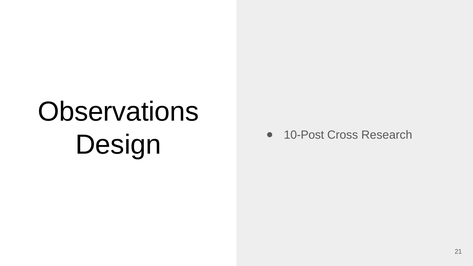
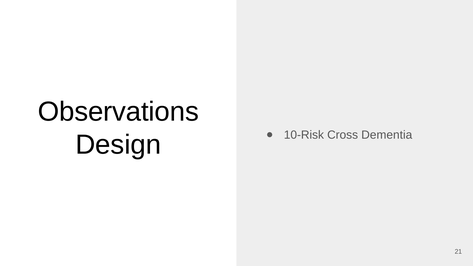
10-Post: 10-Post -> 10-Risk
Research: Research -> Dementia
